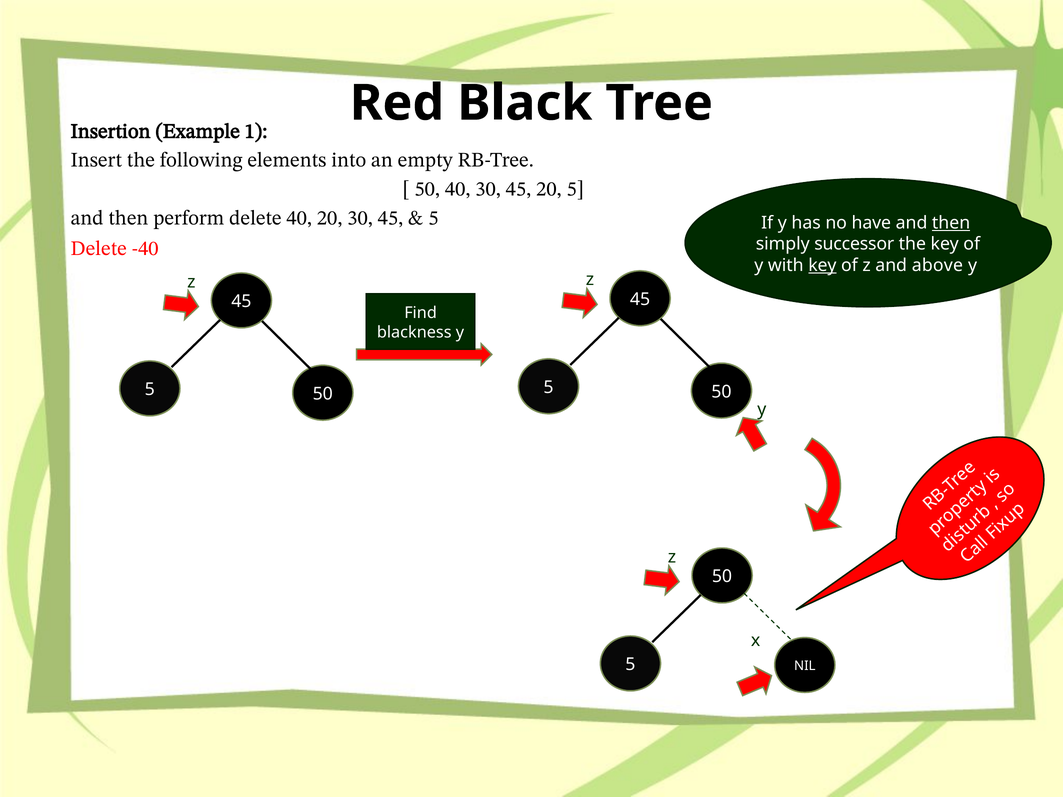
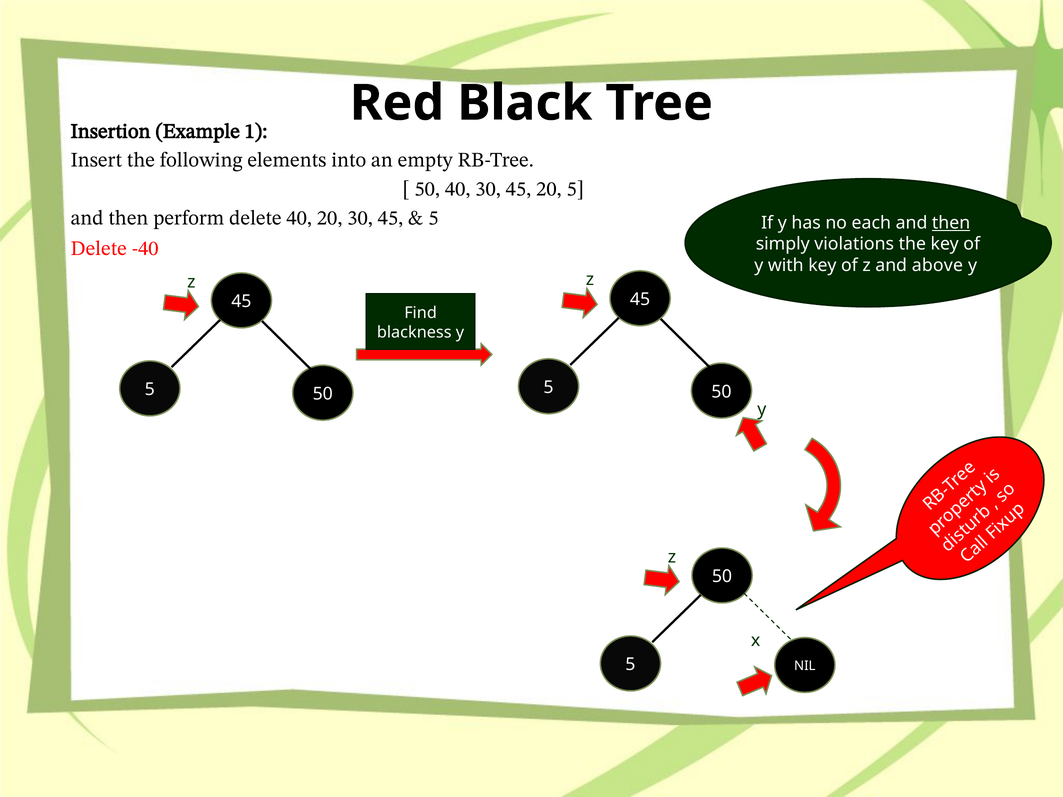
have: have -> each
successor: successor -> violations
key at (822, 265) underline: present -> none
